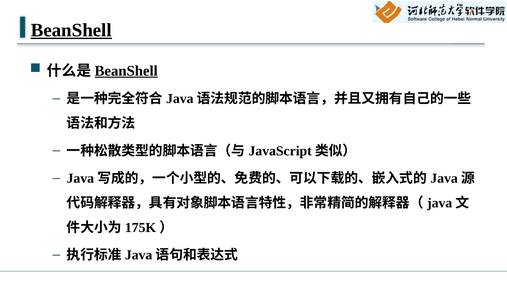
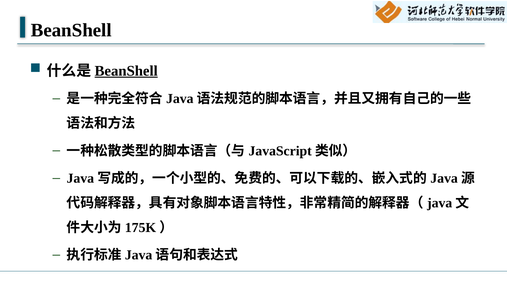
BeanShell at (71, 30) underline: present -> none
